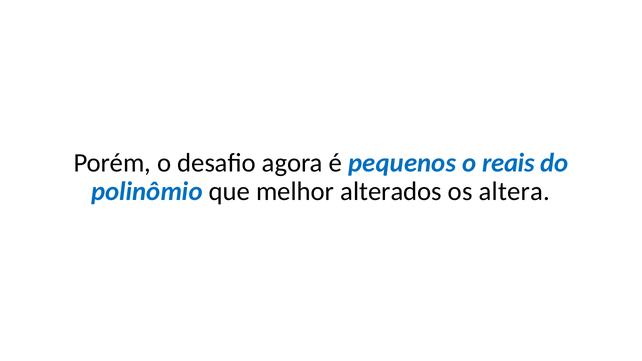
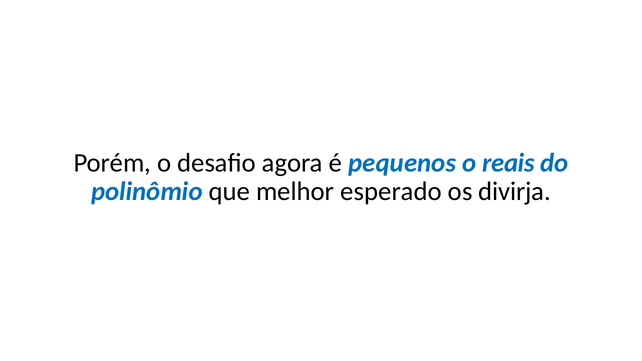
alterados: alterados -> esperado
altera: altera -> divirja
